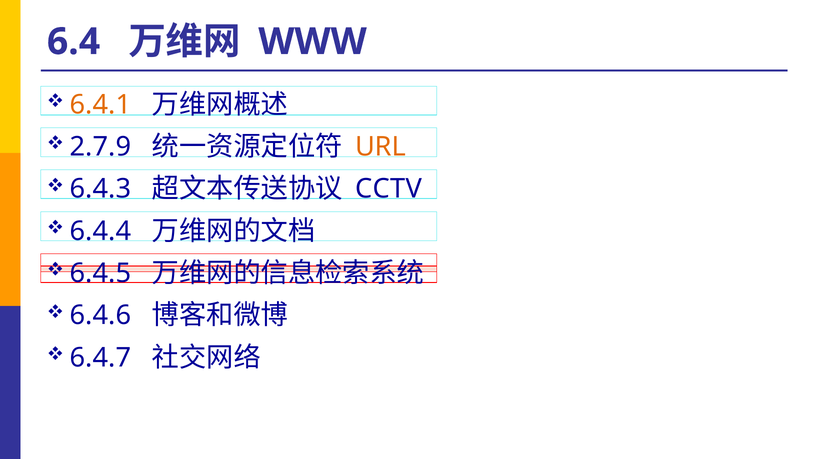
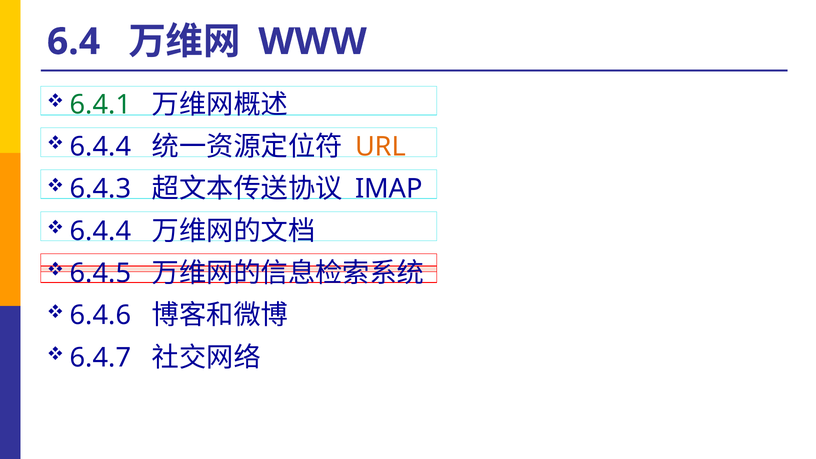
6.4.1 colour: orange -> green
2.7.9 at (100, 147): 2.7.9 -> 6.4.4
CCTV: CCTV -> IMAP
